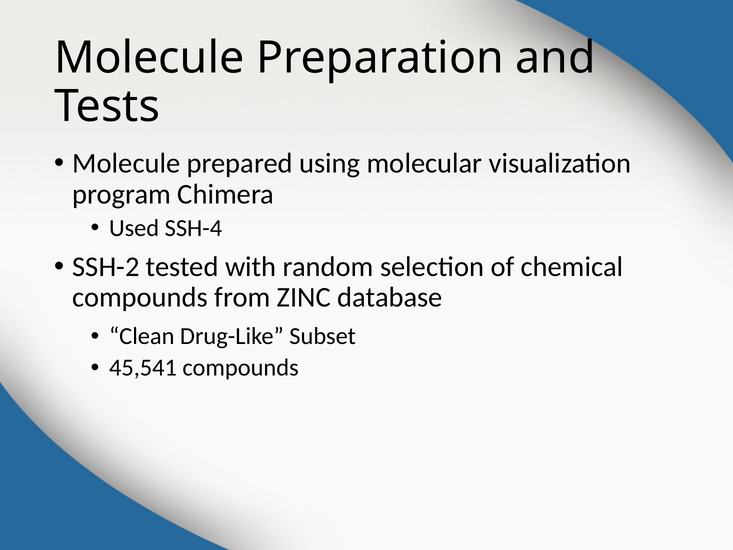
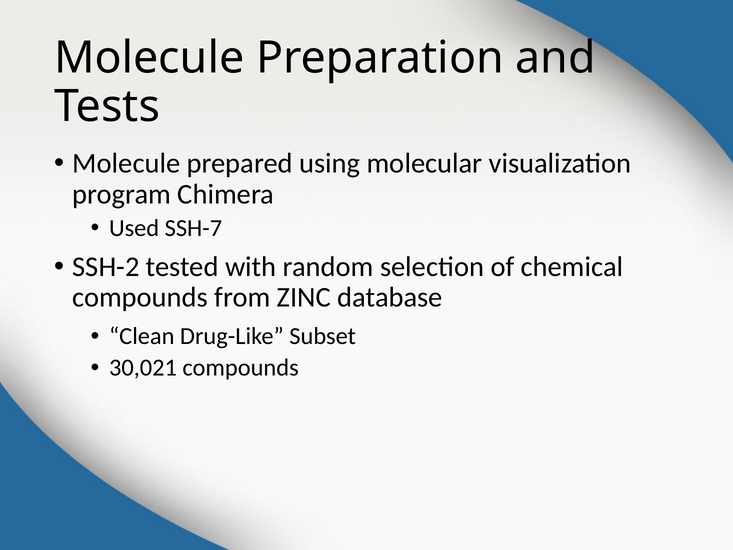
SSH-4: SSH-4 -> SSH-7
45,541: 45,541 -> 30,021
